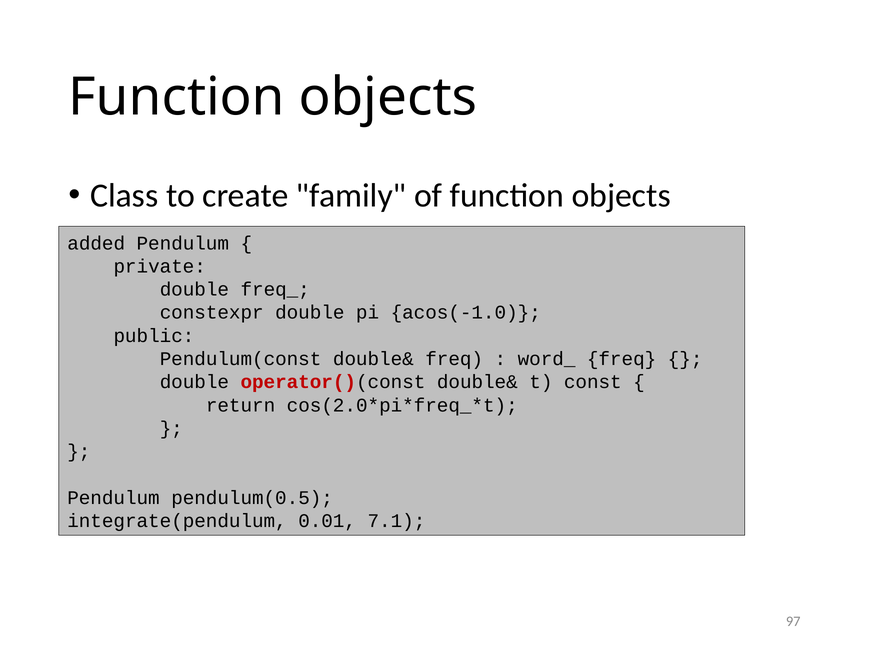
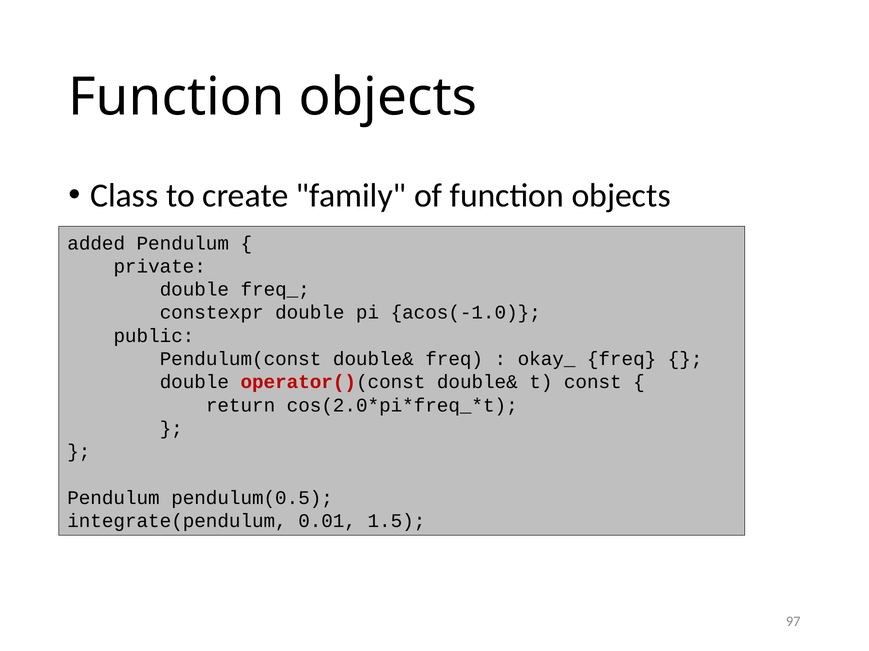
word_: word_ -> okay_
7.1: 7.1 -> 1.5
